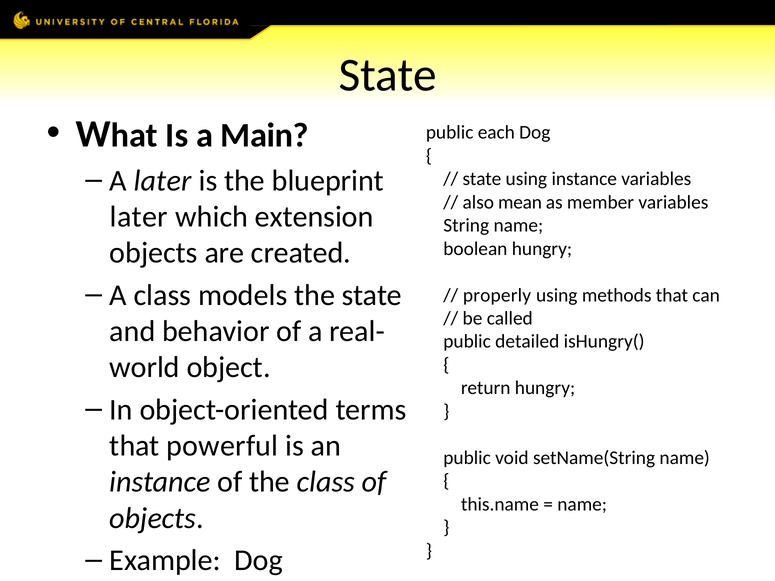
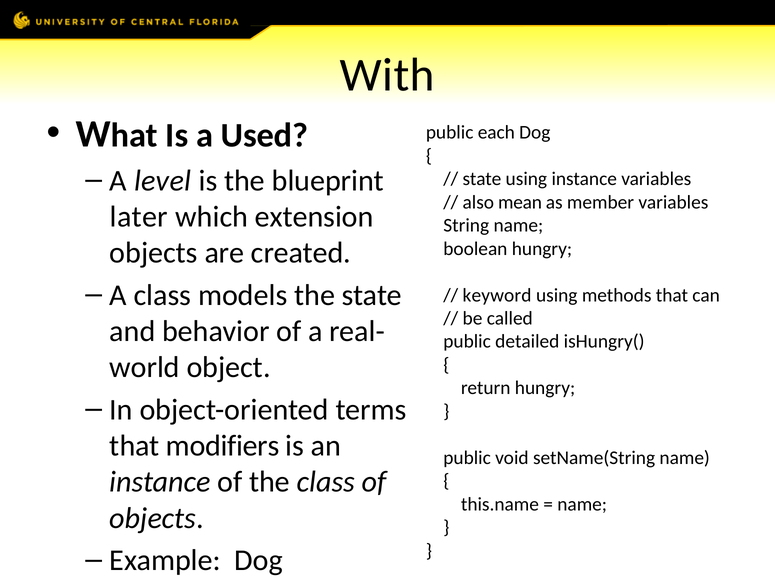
State at (388, 75): State -> With
Main: Main -> Used
A later: later -> level
properly: properly -> keyword
powerful: powerful -> modifiers
